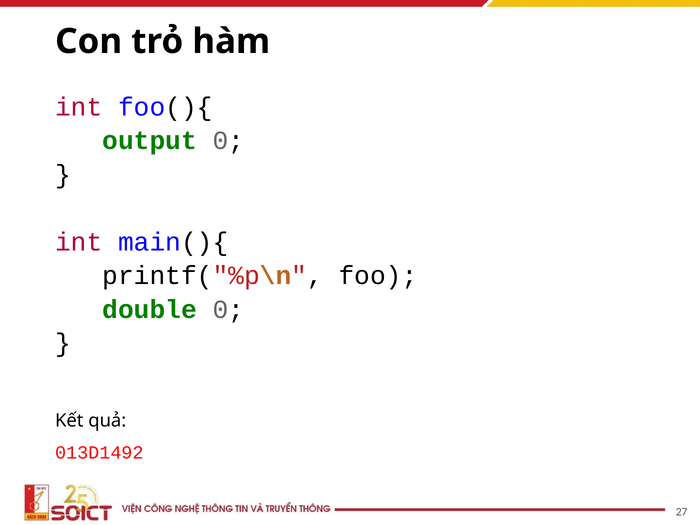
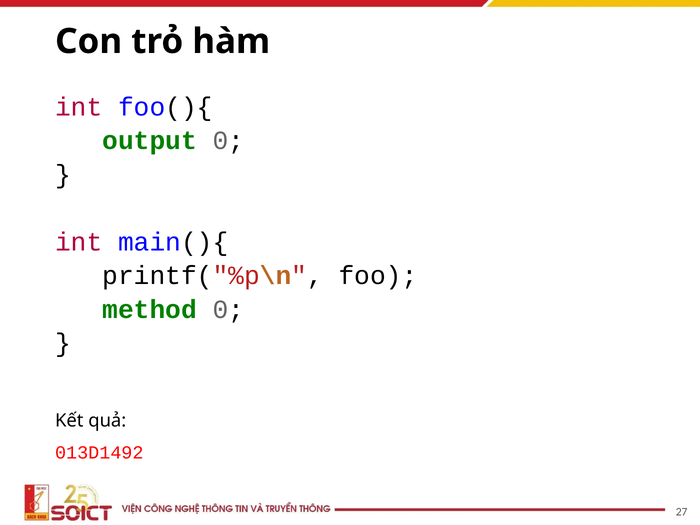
double: double -> method
